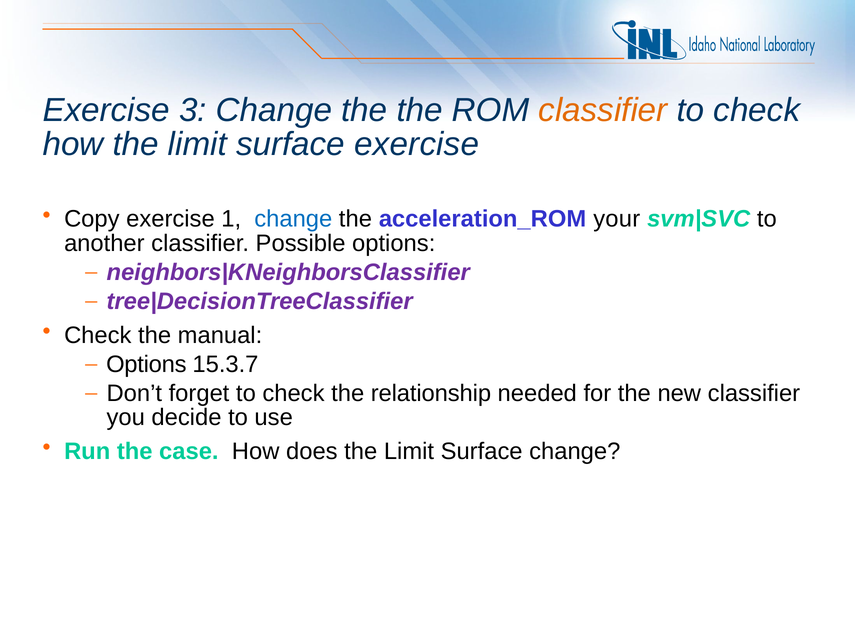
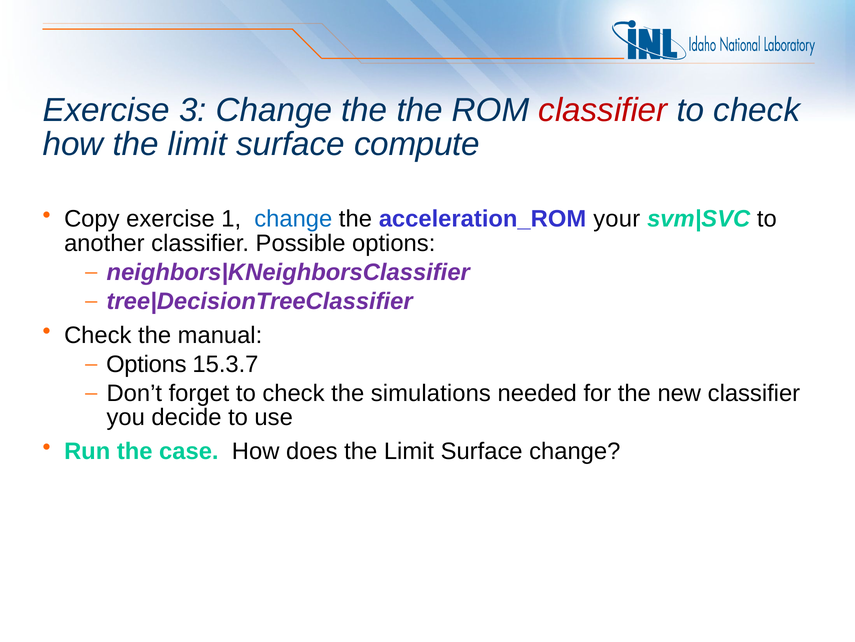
classifier at (603, 110) colour: orange -> red
surface exercise: exercise -> compute
relationship: relationship -> simulations
